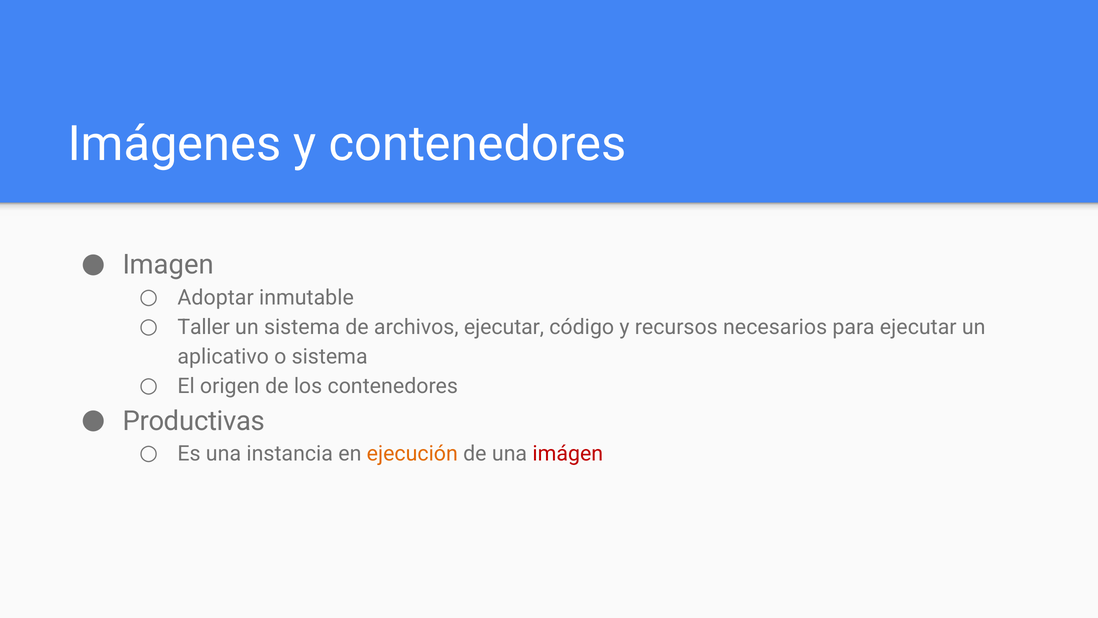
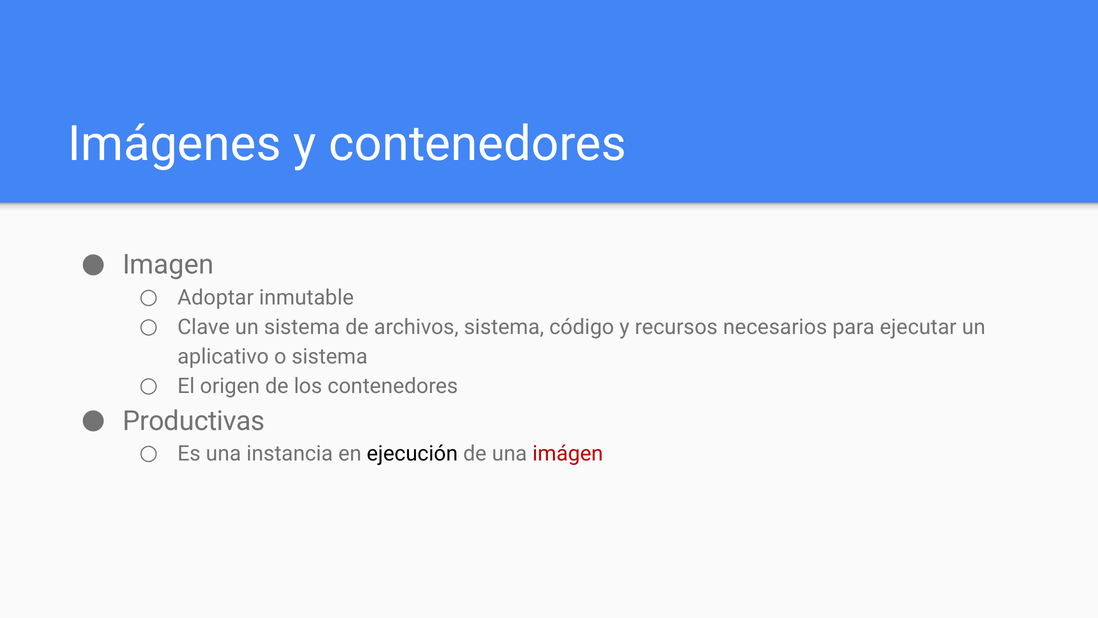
Taller: Taller -> Clave
archivos ejecutar: ejecutar -> sistema
ejecución colour: orange -> black
